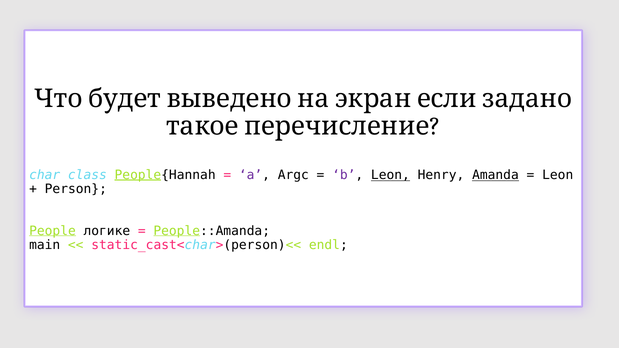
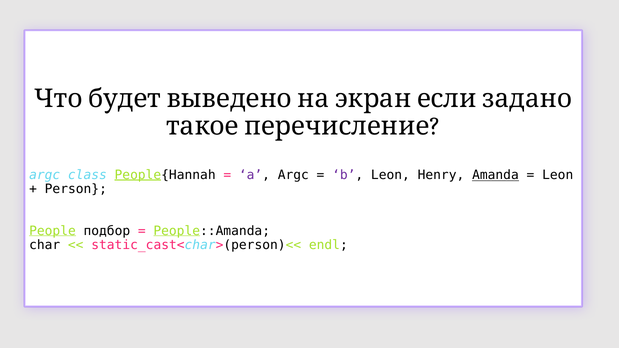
char at (45, 175): char -> argc
Leon at (390, 175) underline: present -> none
логике: логике -> подбор
main: main -> char
